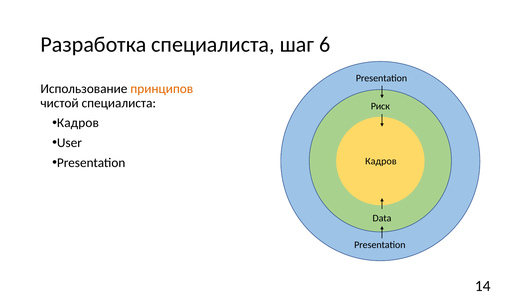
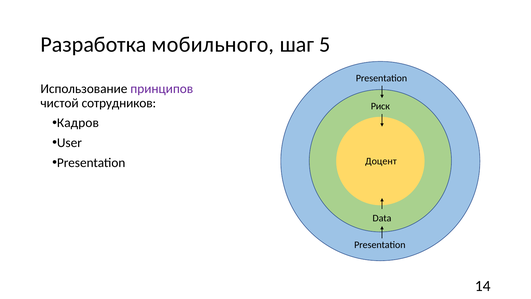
Разработка специалиста: специалиста -> мобильного
6: 6 -> 5
принципов colour: orange -> purple
чистой специалиста: специалиста -> сотрудников
Кадров at (381, 161): Кадров -> Доцент
